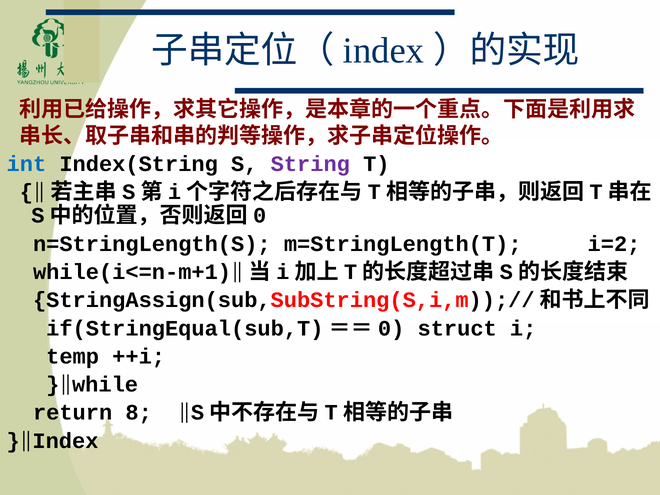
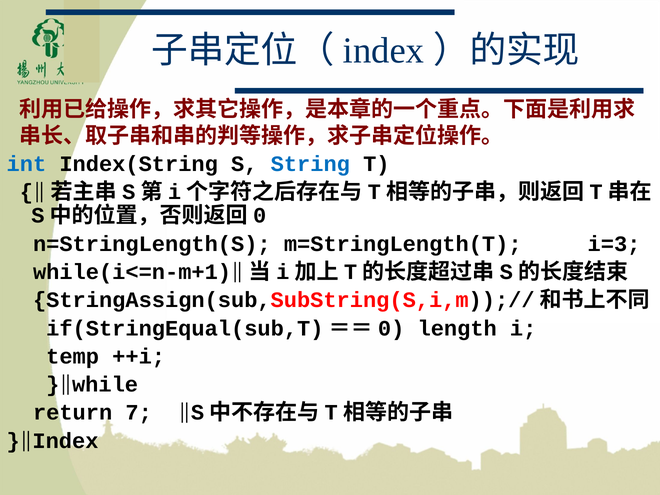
String colour: purple -> blue
i=2: i=2 -> i=3
struct: struct -> length
8: 8 -> 7
